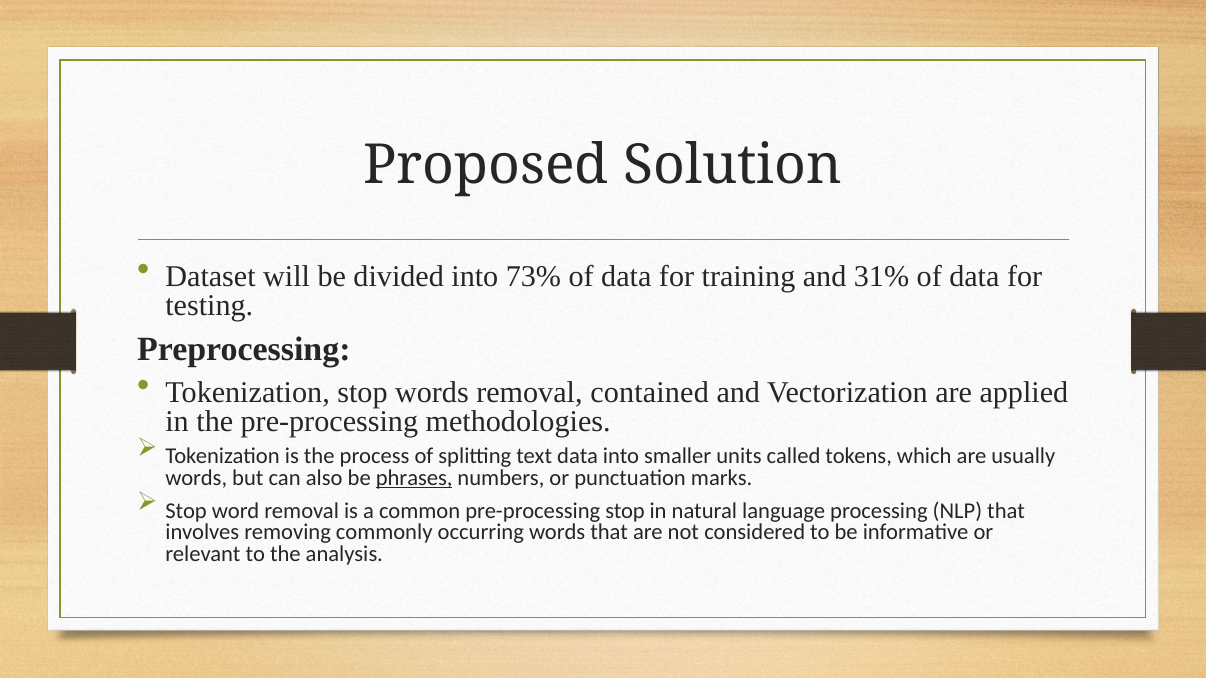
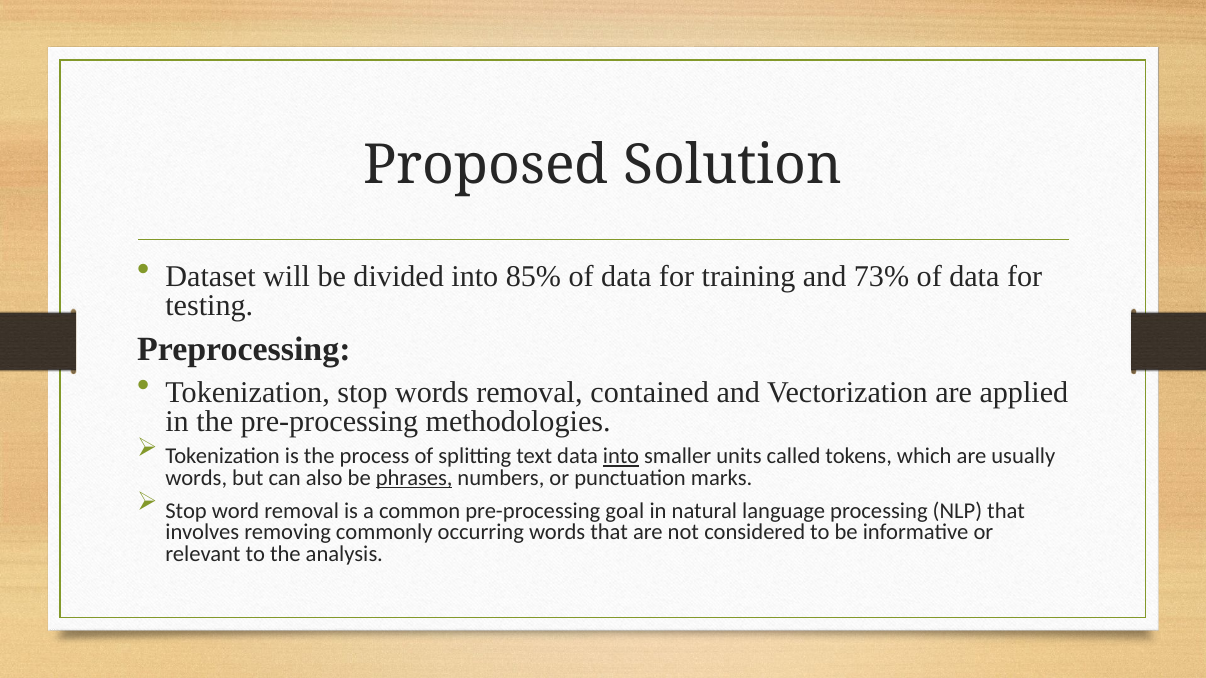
73%: 73% -> 85%
31%: 31% -> 73%
into at (621, 457) underline: none -> present
pre-processing stop: stop -> goal
